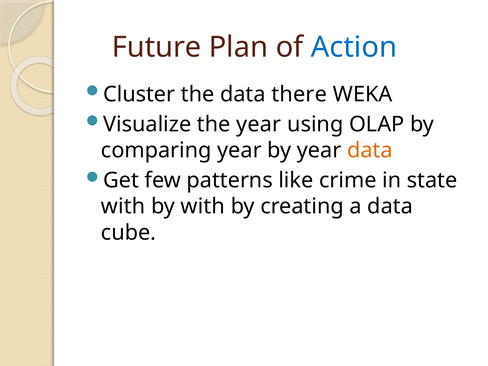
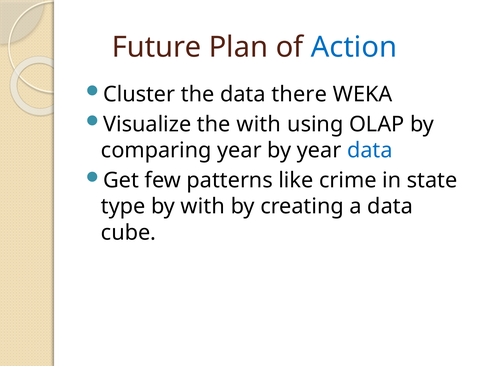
the year: year -> with
data at (370, 150) colour: orange -> blue
with at (123, 206): with -> type
